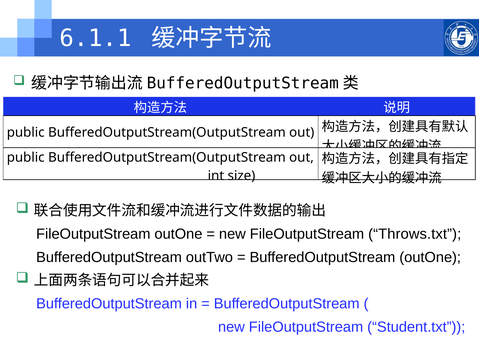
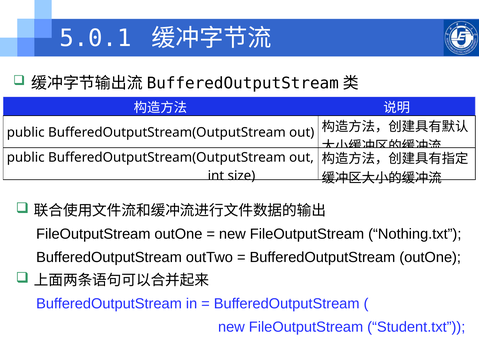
6.1.1: 6.1.1 -> 5.0.1
Throws.txt: Throws.txt -> Nothing.txt
